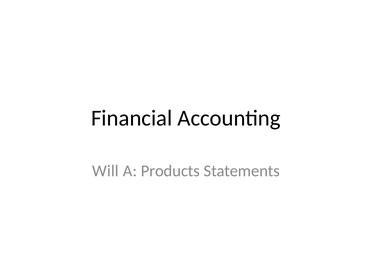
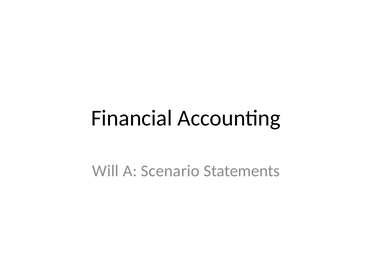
Products: Products -> Scenario
